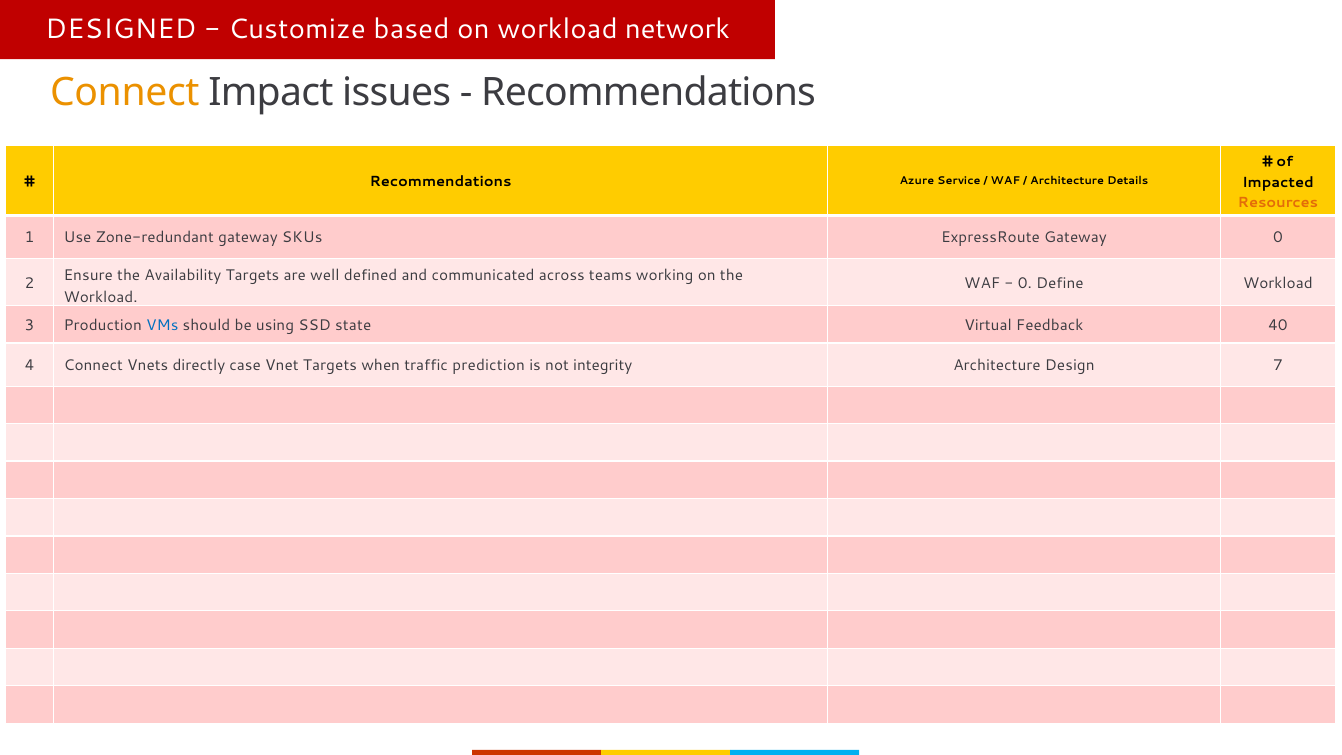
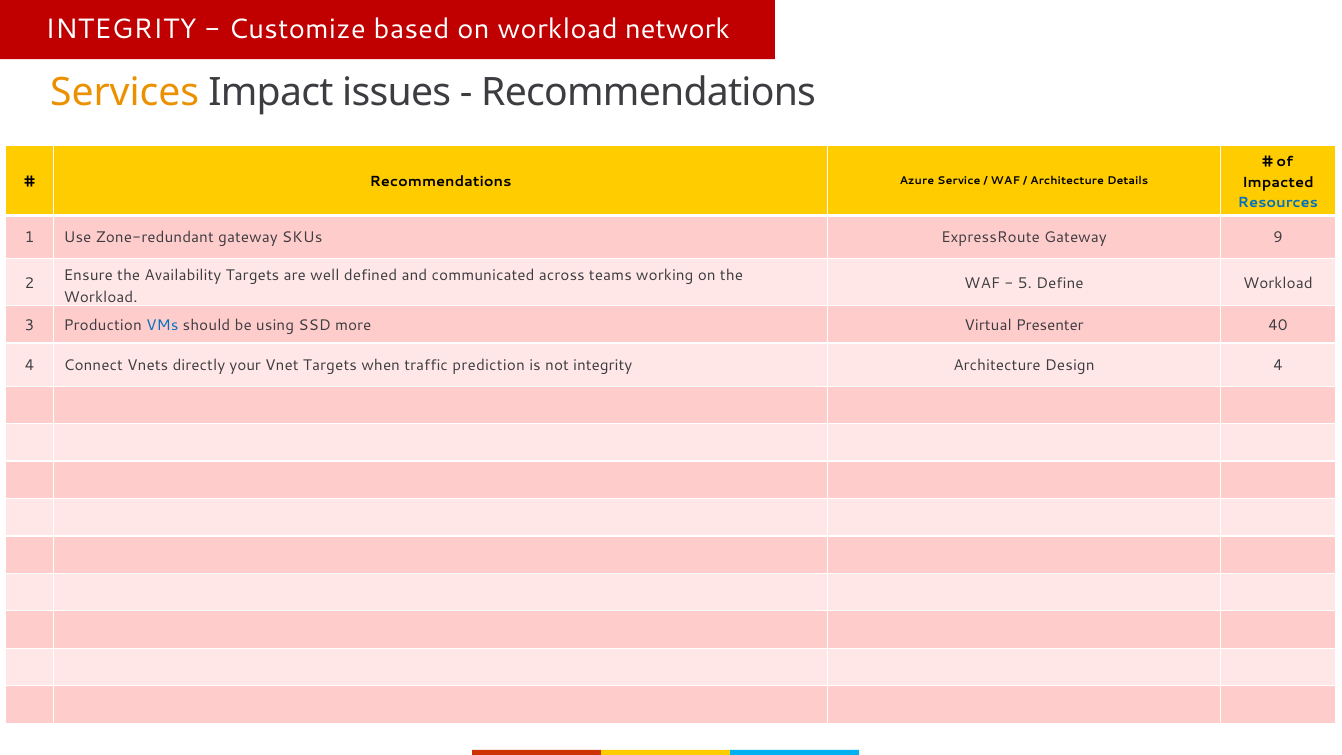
DESIGNED at (121, 29): DESIGNED -> INTEGRITY
Connect at (125, 92): Connect -> Services
Resources colour: orange -> blue
Gateway 0: 0 -> 9
0 at (1025, 283): 0 -> 5
state: state -> more
Feedback: Feedback -> Presenter
case: case -> your
Design 7: 7 -> 4
